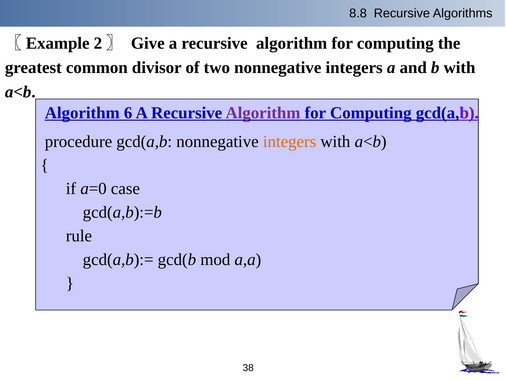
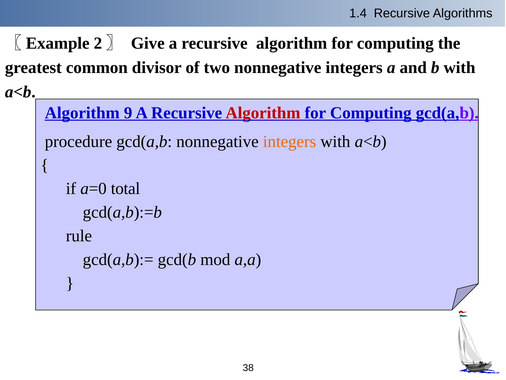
8.8: 8.8 -> 1.4
6: 6 -> 9
Algorithm at (263, 113) colour: purple -> red
case: case -> total
